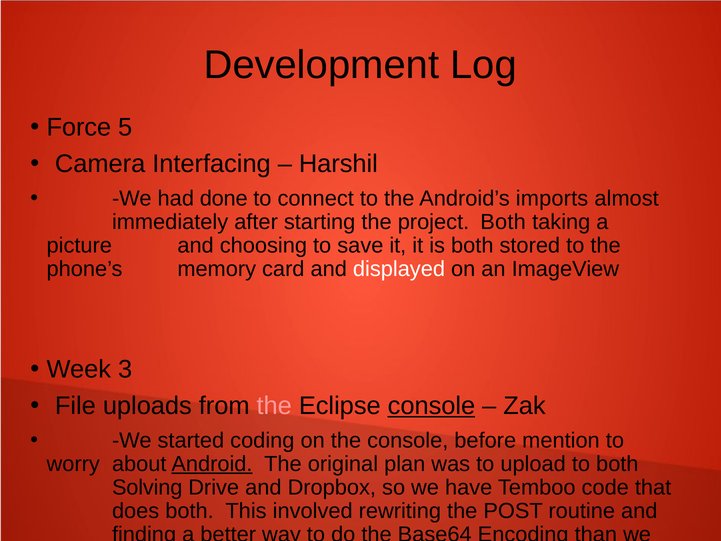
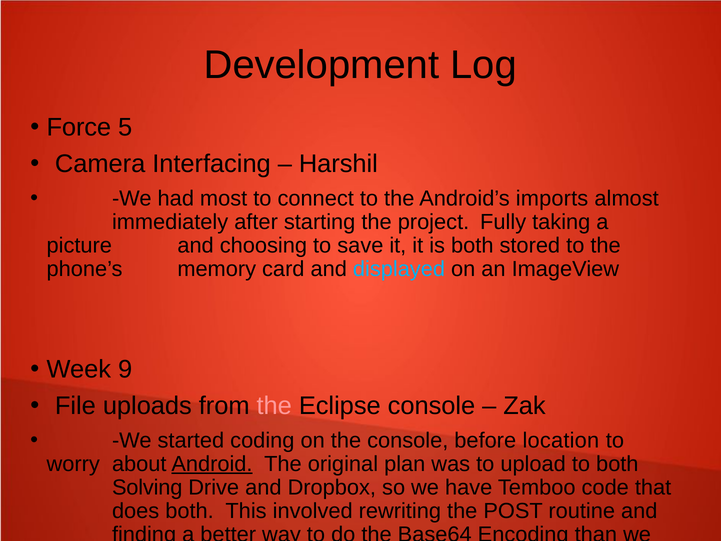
done: done -> most
project Both: Both -> Fully
displayed colour: white -> light blue
3: 3 -> 9
console at (431, 405) underline: present -> none
mention: mention -> location
